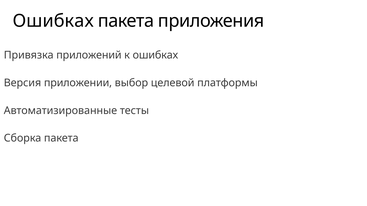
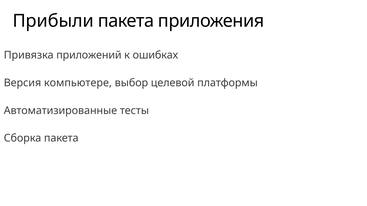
Ошибках at (53, 21): Ошибках -> Прибыли
приложении: приложении -> компьютере
